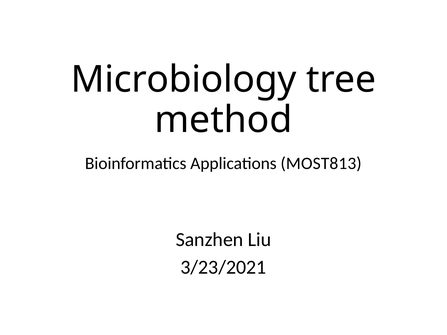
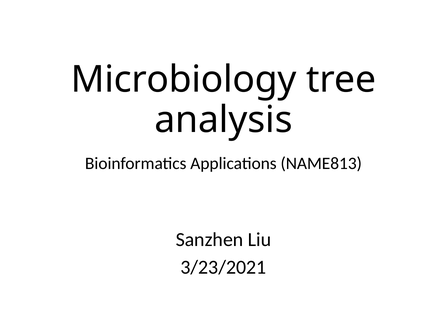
method: method -> analysis
MOST813: MOST813 -> NAME813
